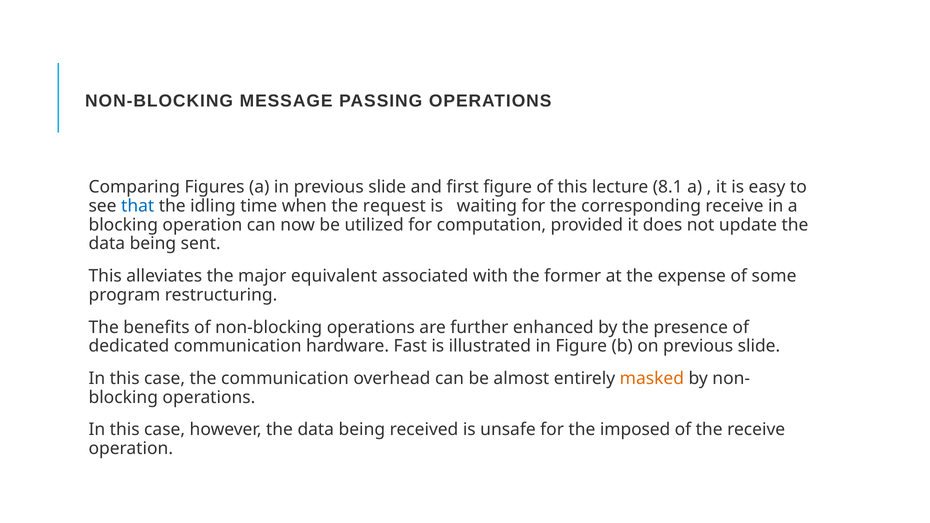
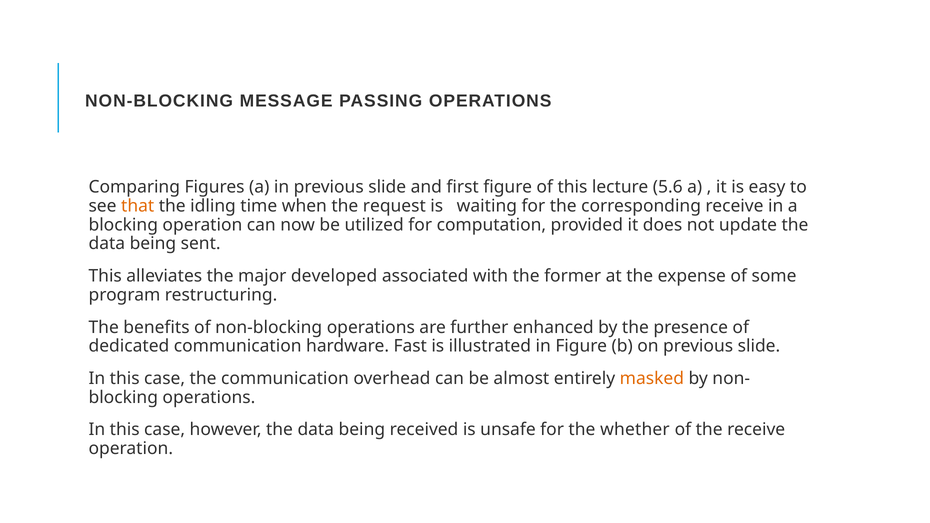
8.1: 8.1 -> 5.6
that colour: blue -> orange
equivalent: equivalent -> developed
imposed: imposed -> whether
